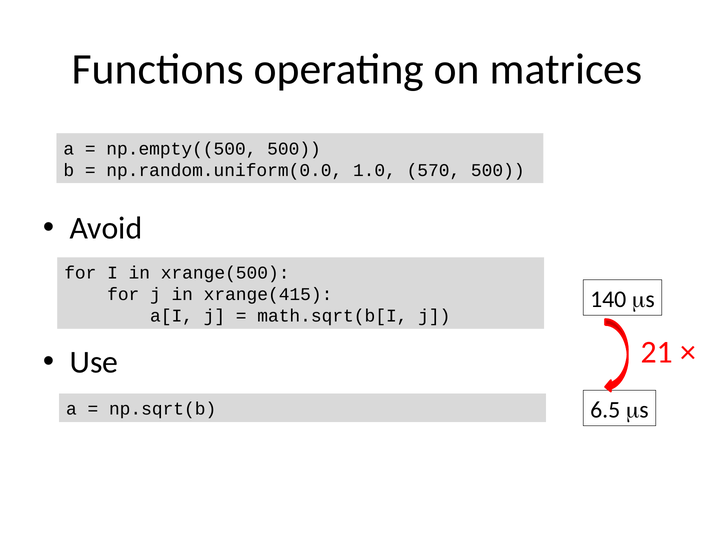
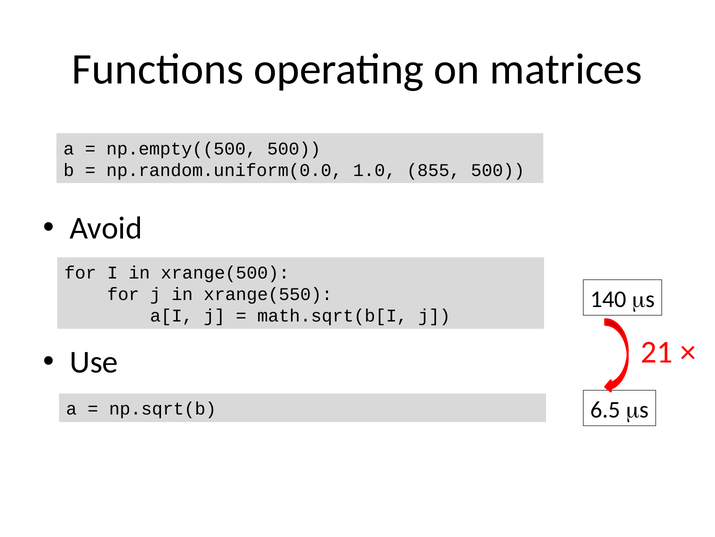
570: 570 -> 855
xrange(415: xrange(415 -> xrange(550
